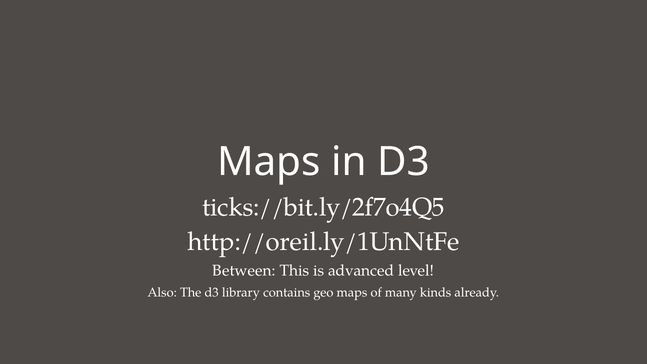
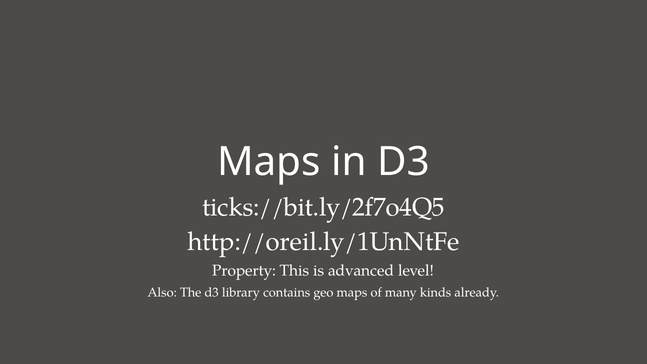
Between: Between -> Property
